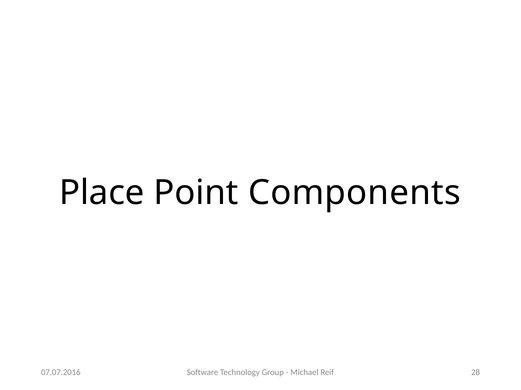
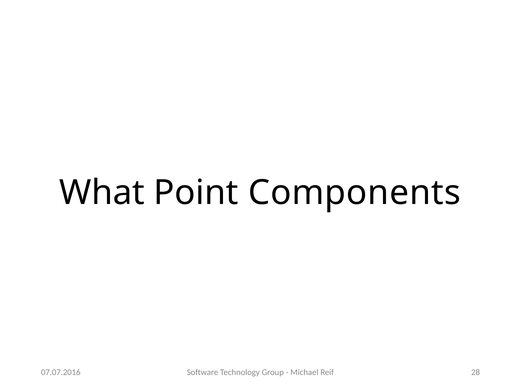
Place: Place -> What
